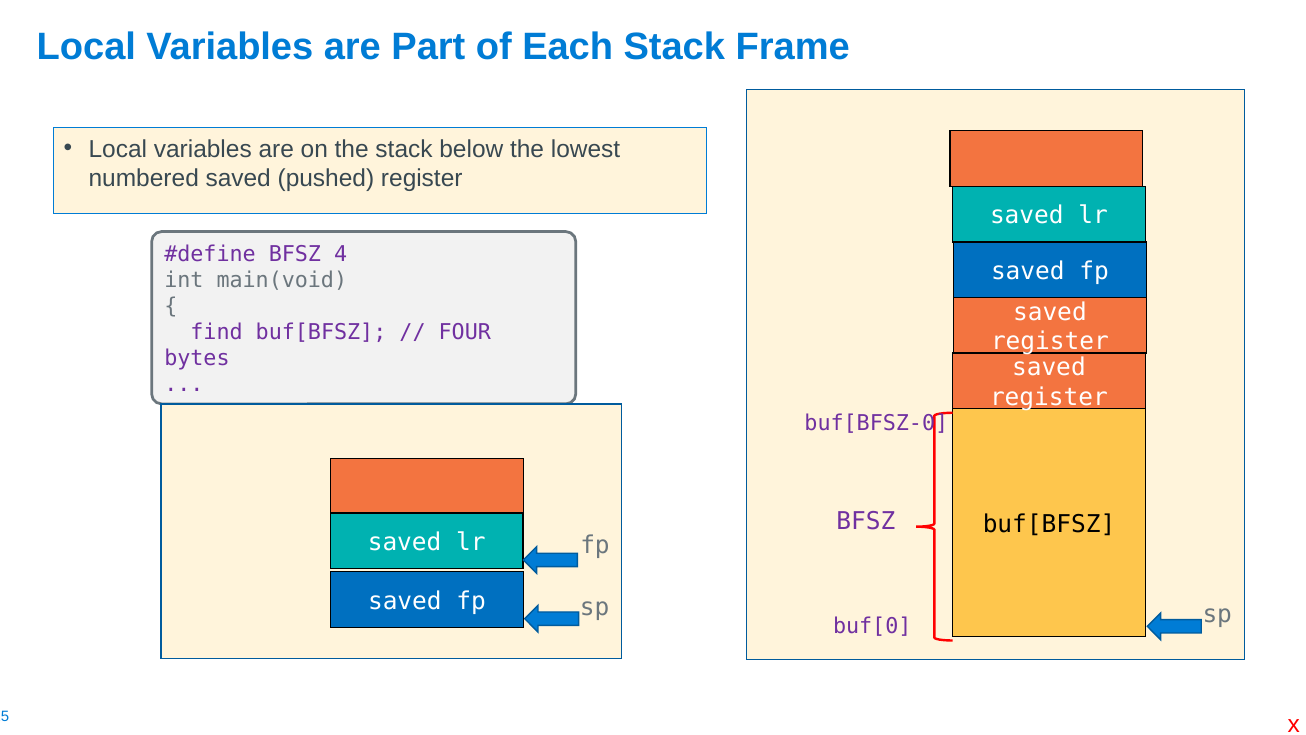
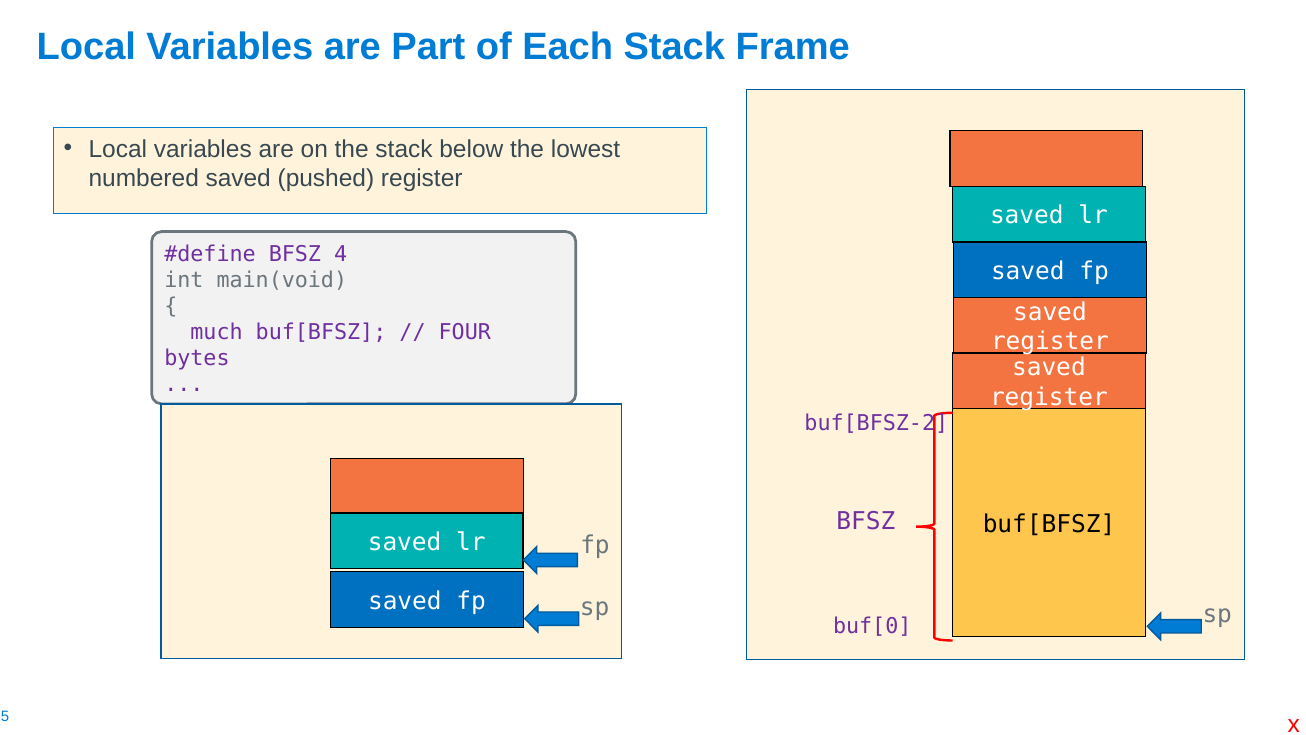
find: find -> much
buf[BFSZ-0: buf[BFSZ-0 -> buf[BFSZ-2
